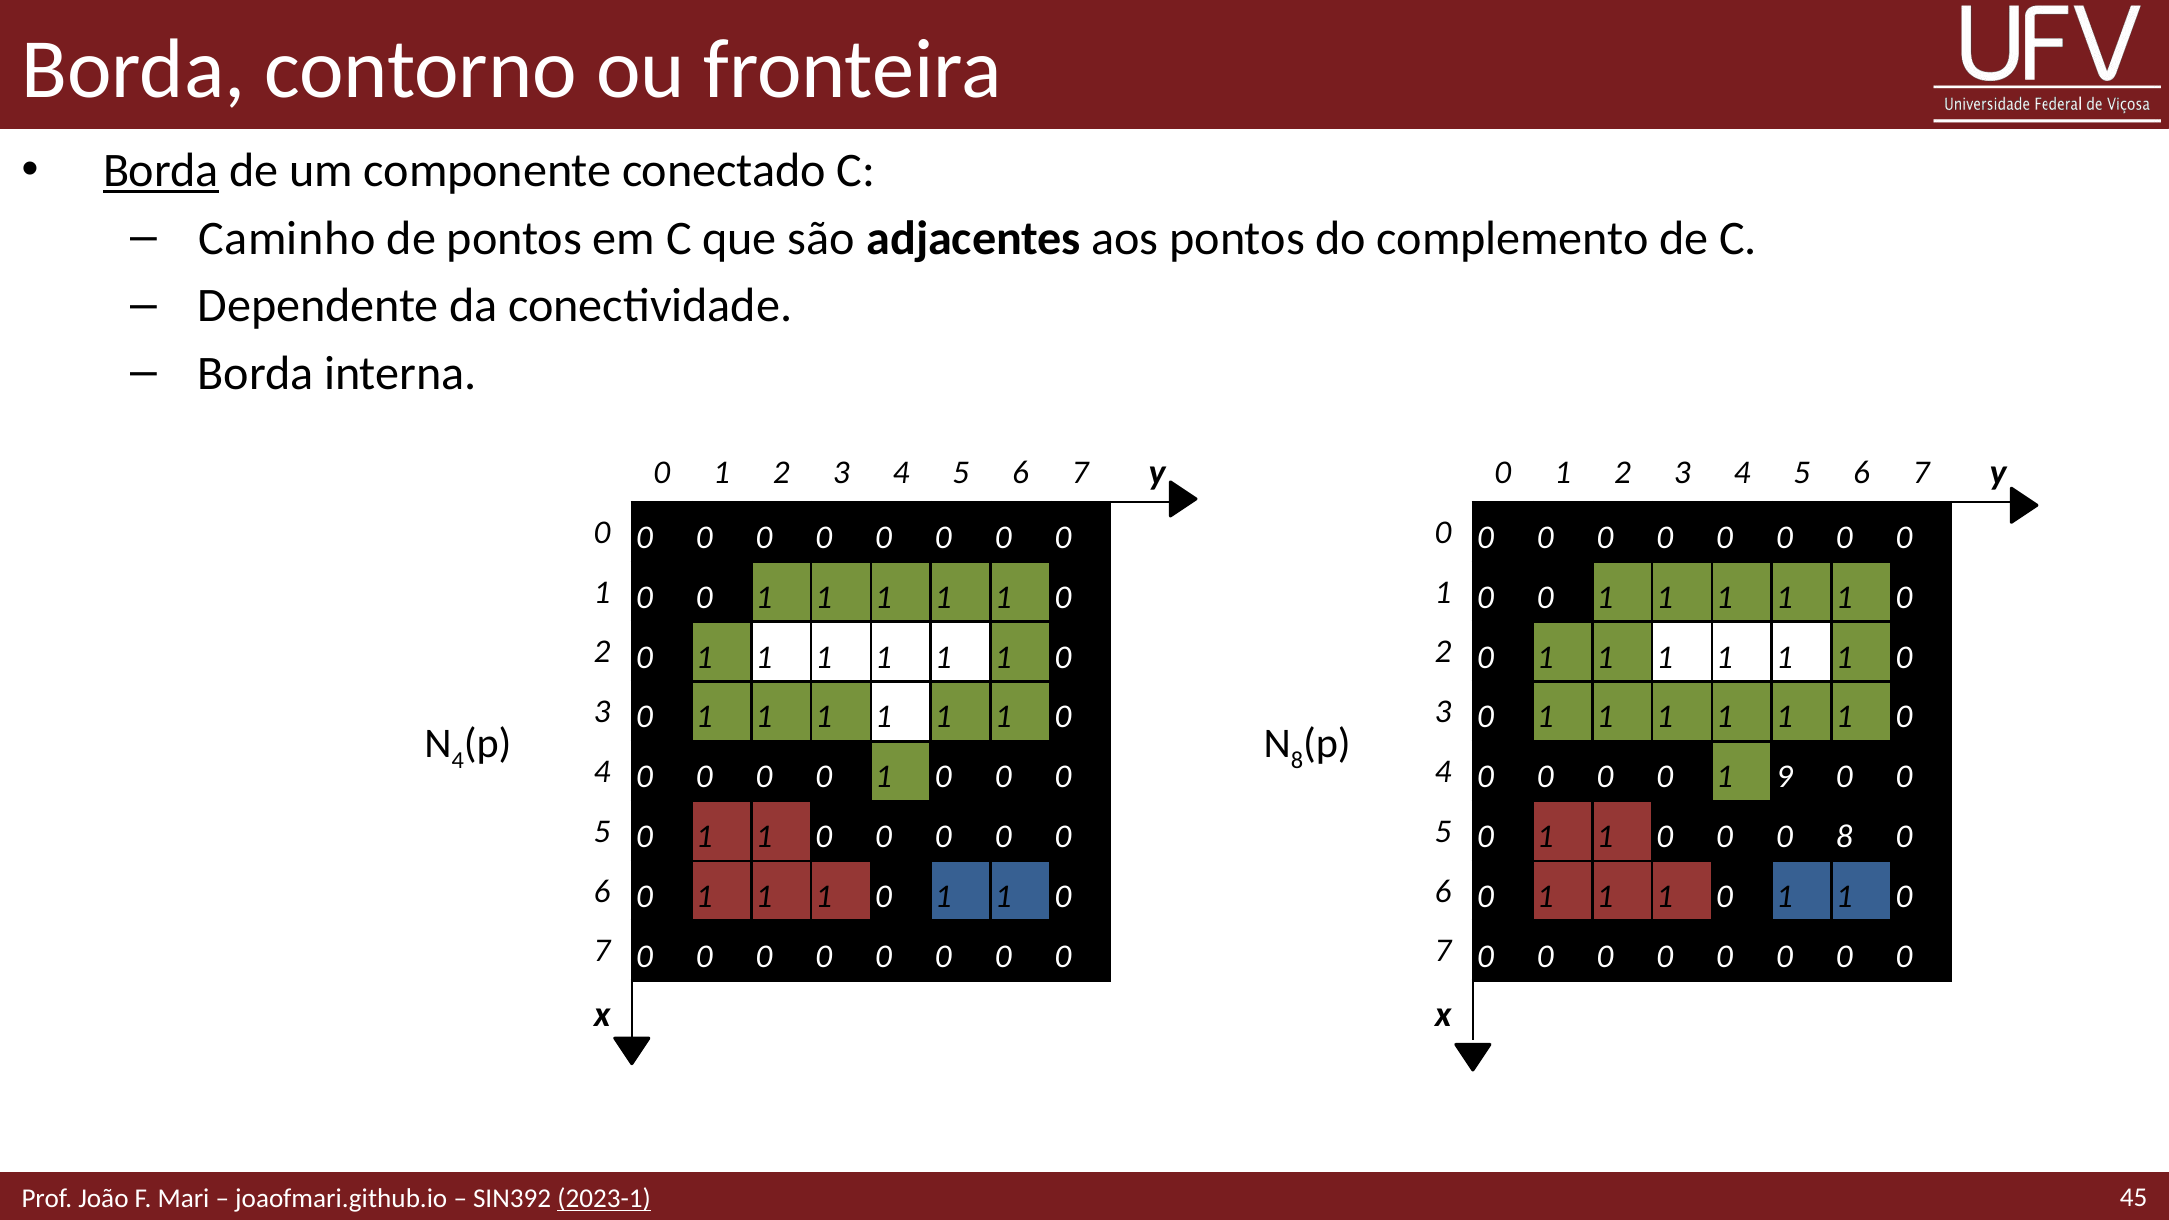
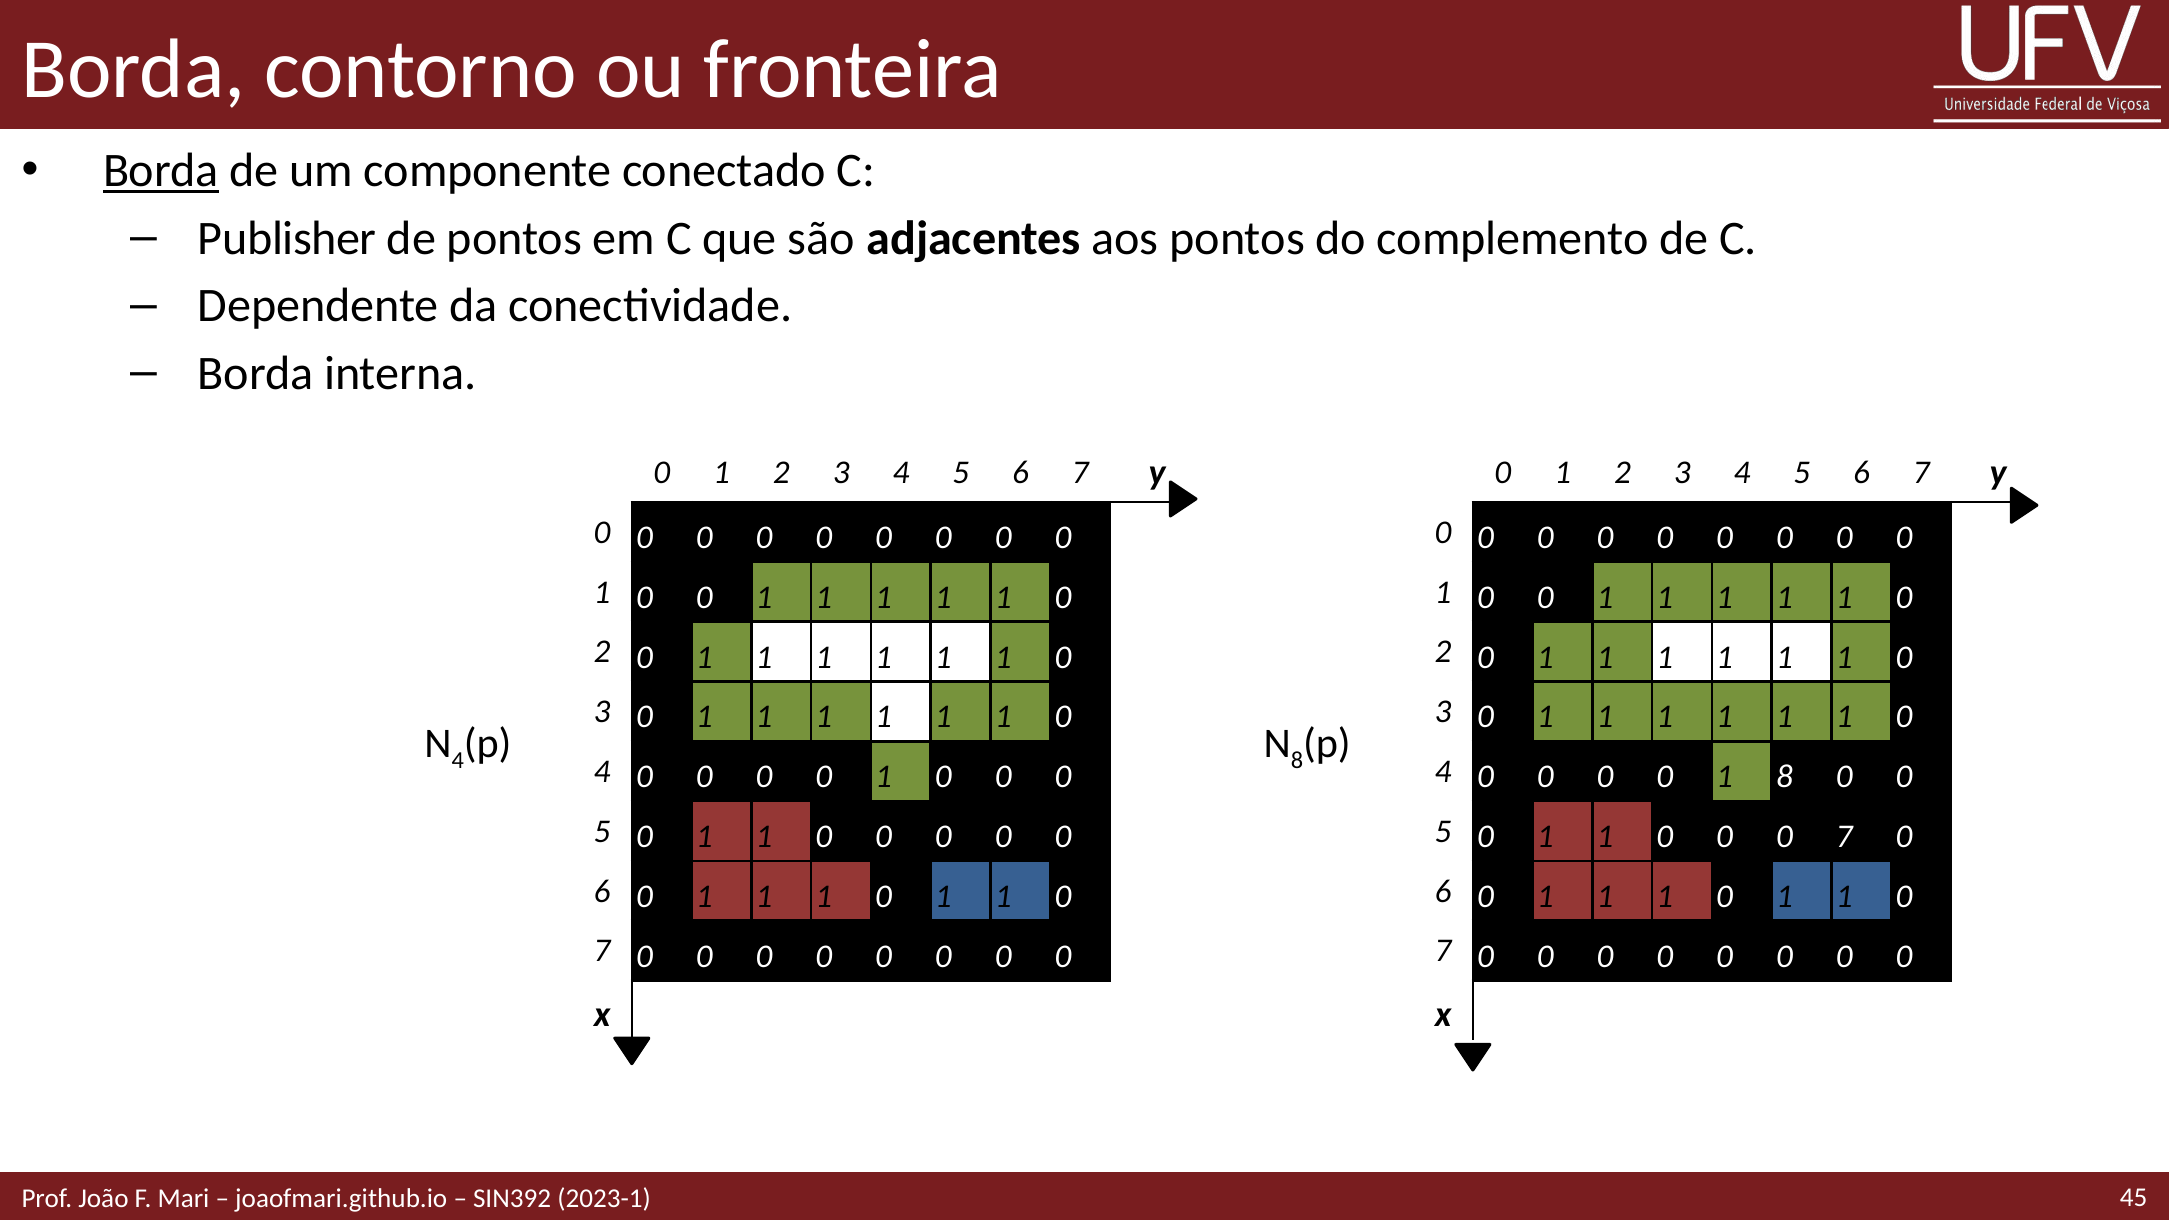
Caminho: Caminho -> Publisher
1 9: 9 -> 8
0 0 8: 8 -> 7
2023-1 underline: present -> none
